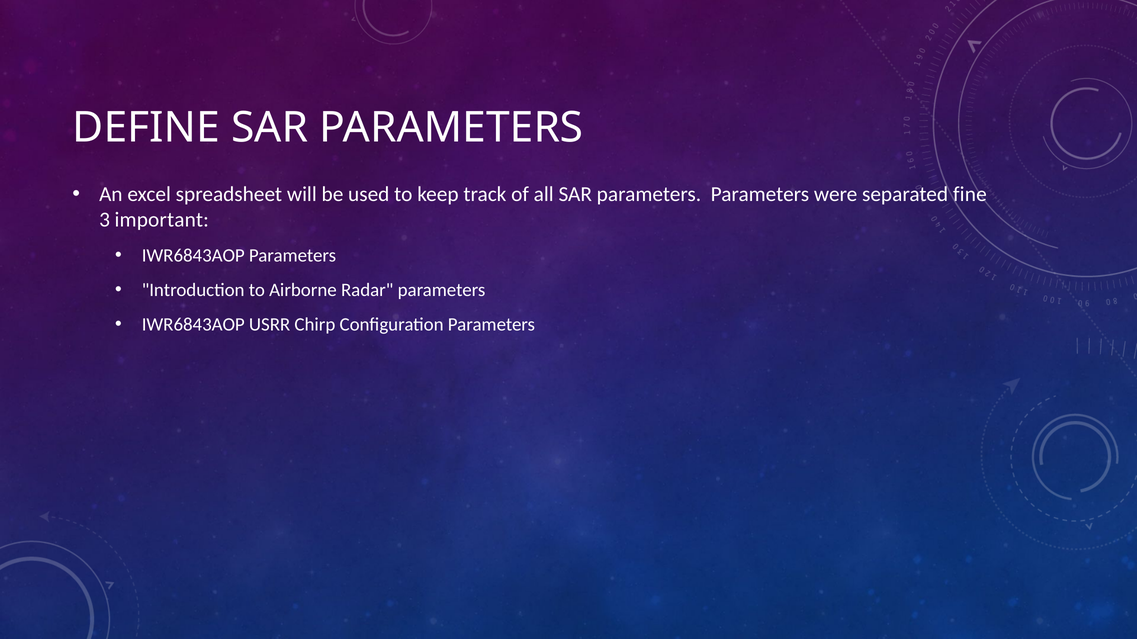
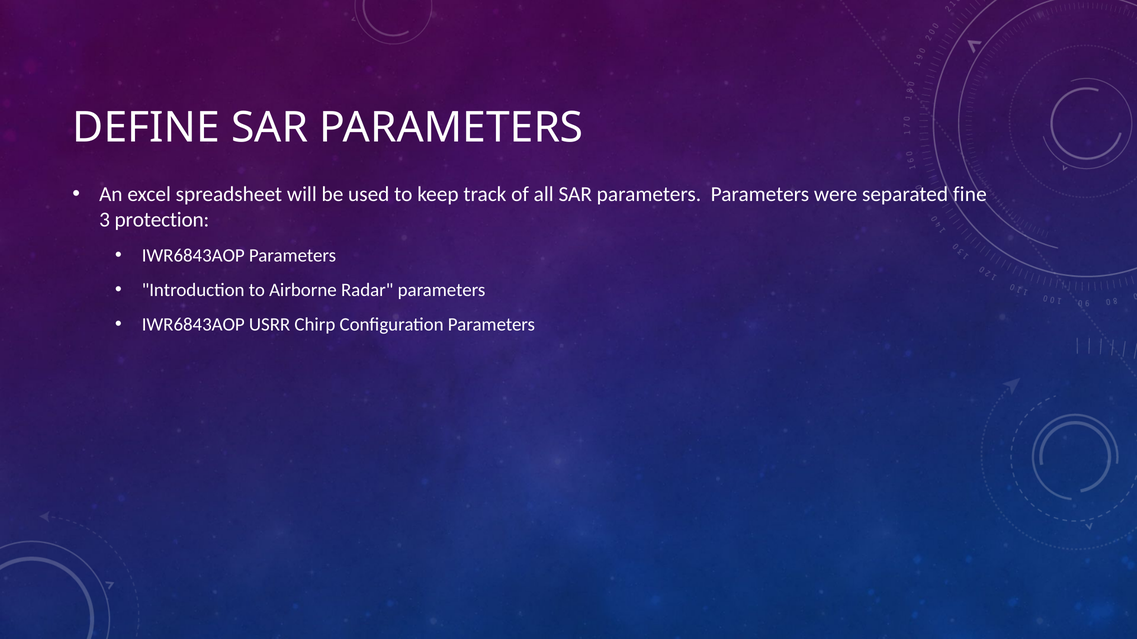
important: important -> protection
